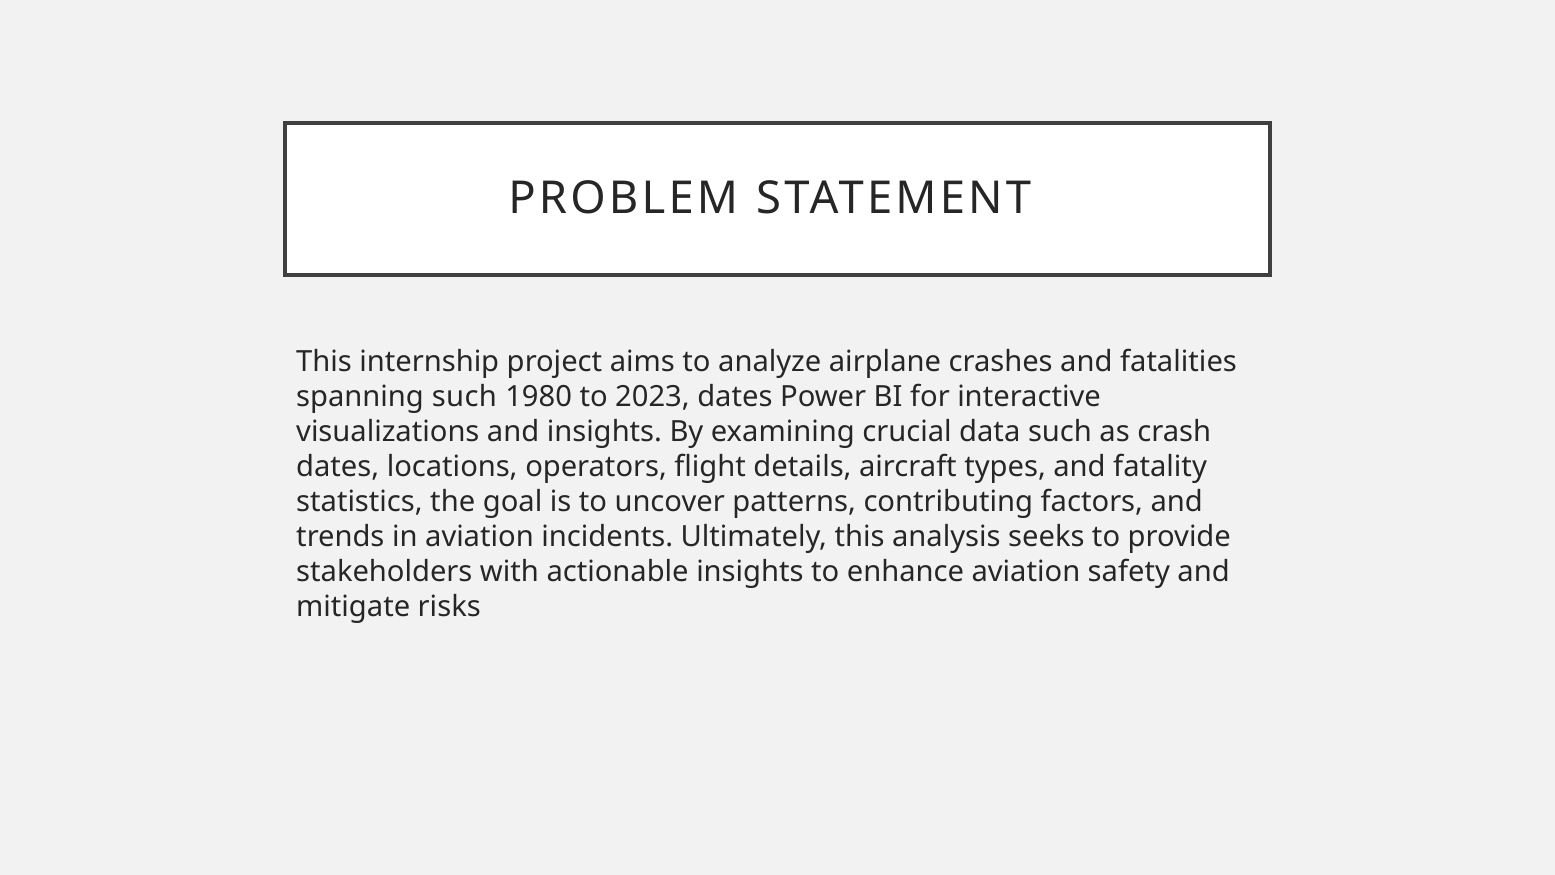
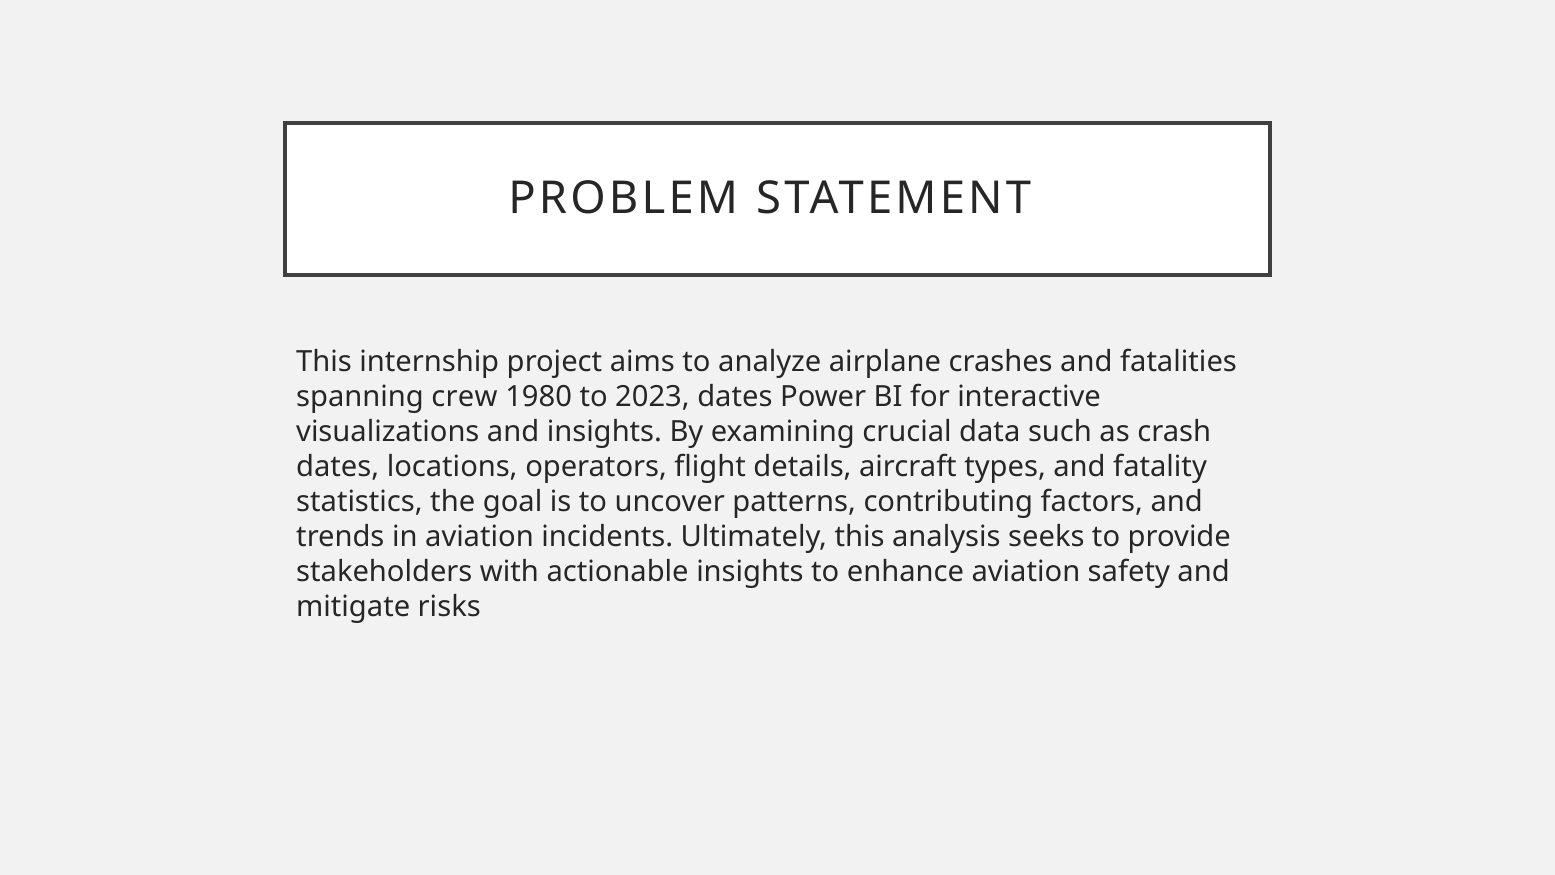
spanning such: such -> crew
